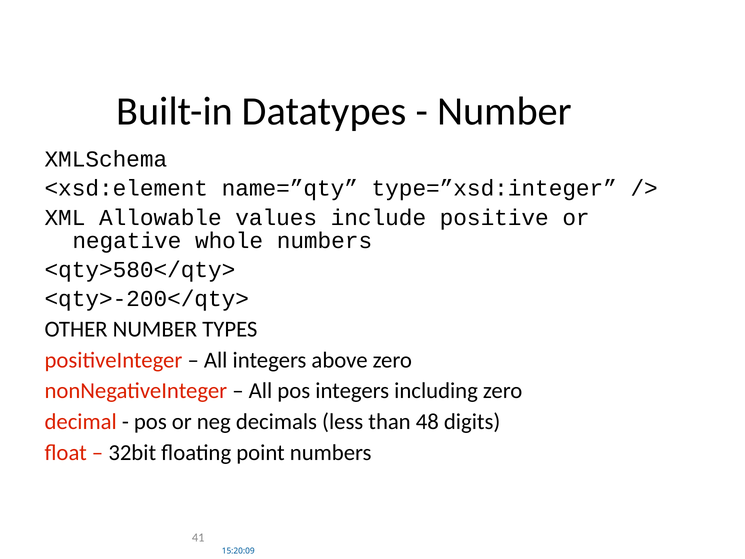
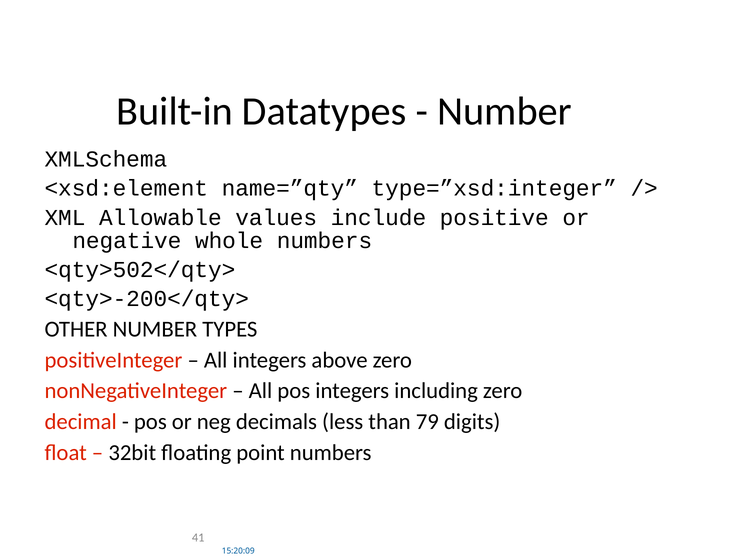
<qty>580</qty>: <qty>580</qty> -> <qty>502</qty>
48: 48 -> 79
